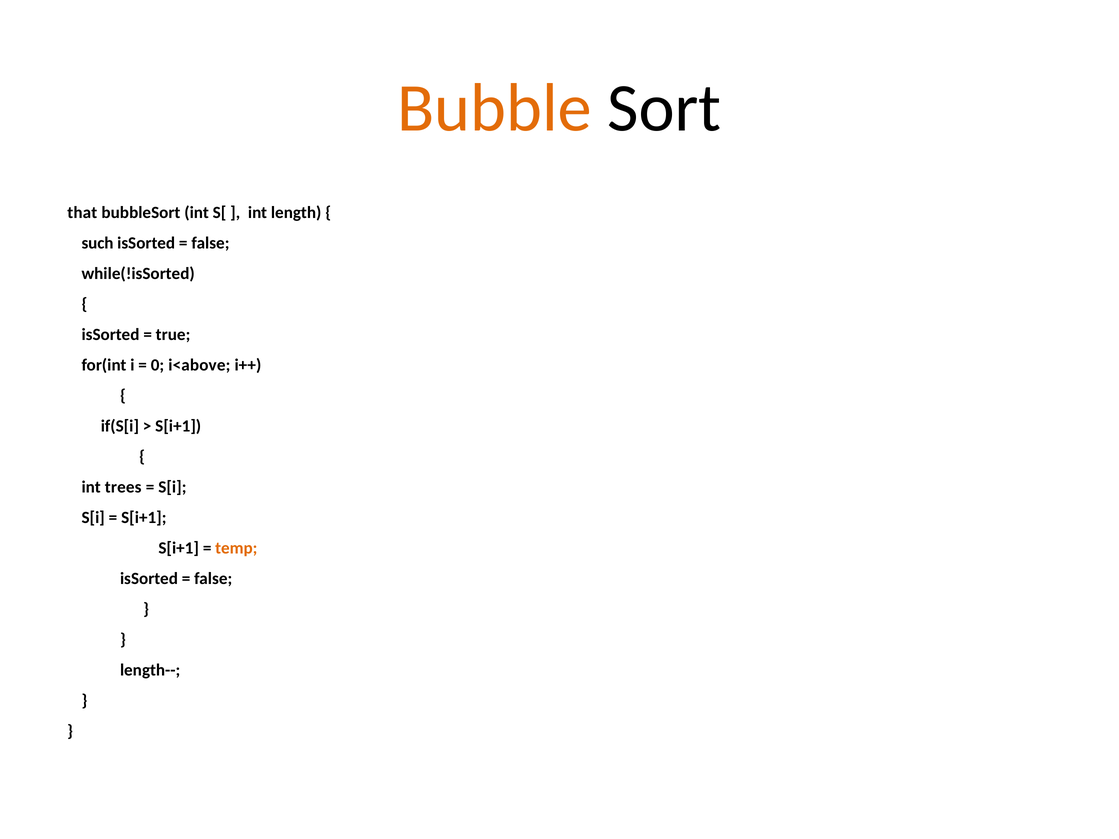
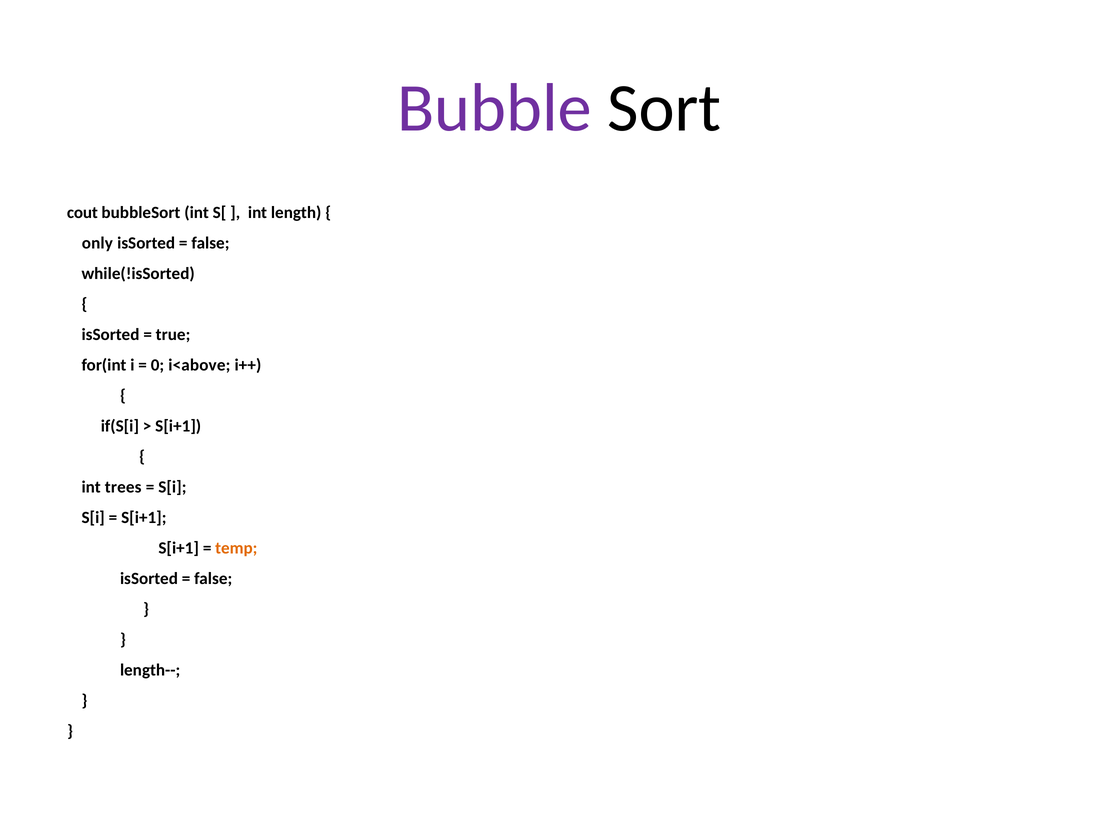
Bubble colour: orange -> purple
that: that -> cout
such: such -> only
